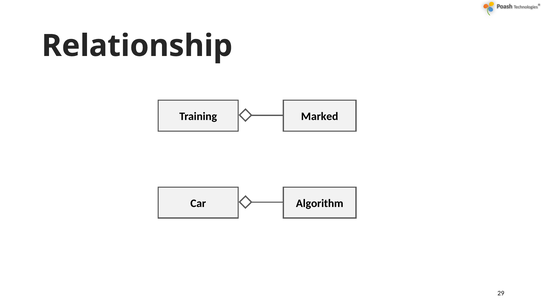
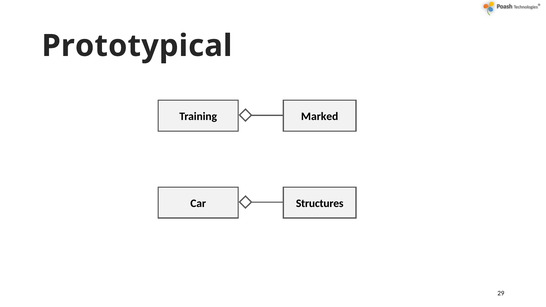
Relationship: Relationship -> Prototypical
Algorithm: Algorithm -> Structures
